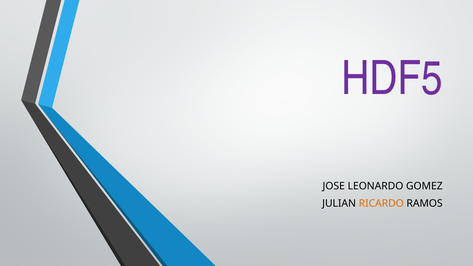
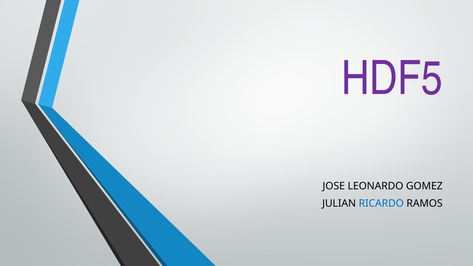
RICARDO colour: orange -> blue
